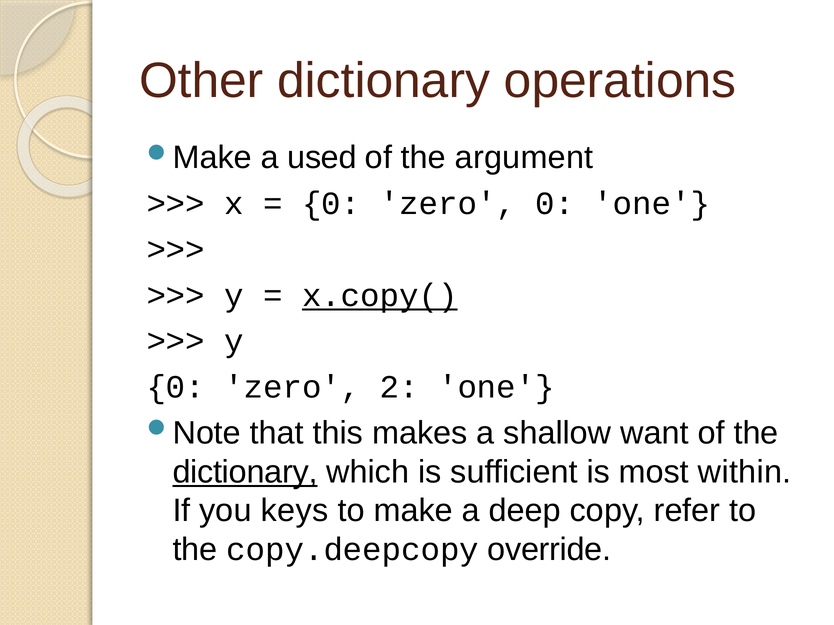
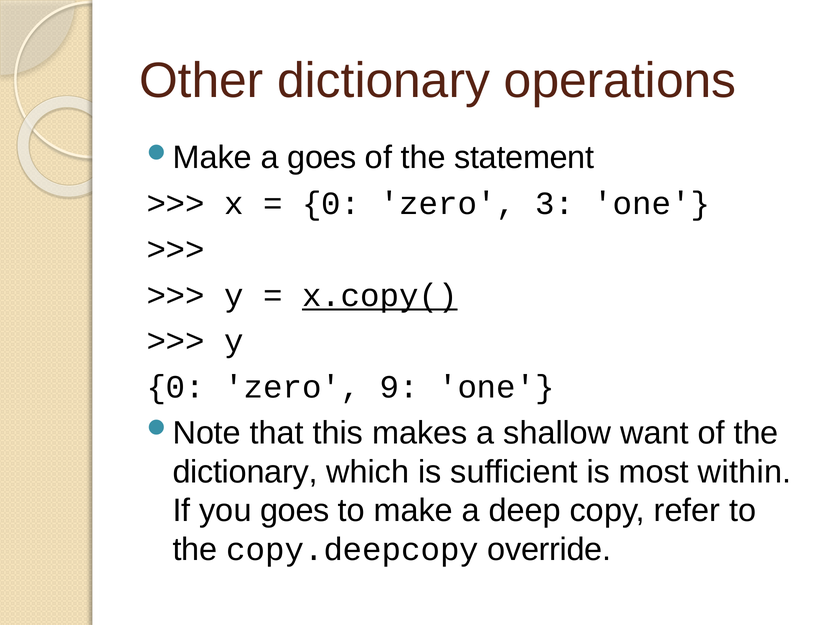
a used: used -> goes
argument: argument -> statement
zero 0: 0 -> 3
2: 2 -> 9
dictionary at (245, 472) underline: present -> none
you keys: keys -> goes
